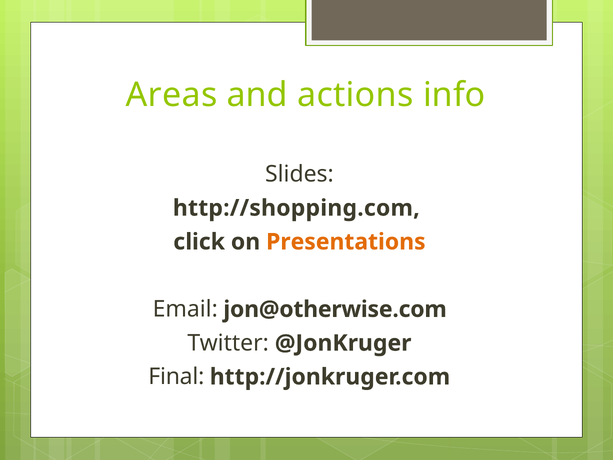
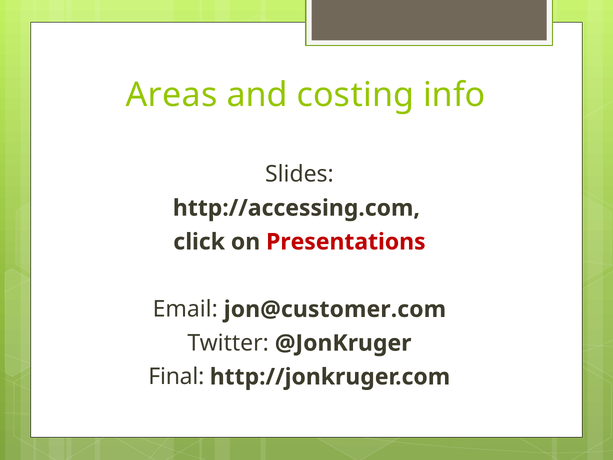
actions: actions -> costing
http://shopping.com: http://shopping.com -> http://accessing.com
Presentations colour: orange -> red
jon@otherwise.com: jon@otherwise.com -> jon@customer.com
